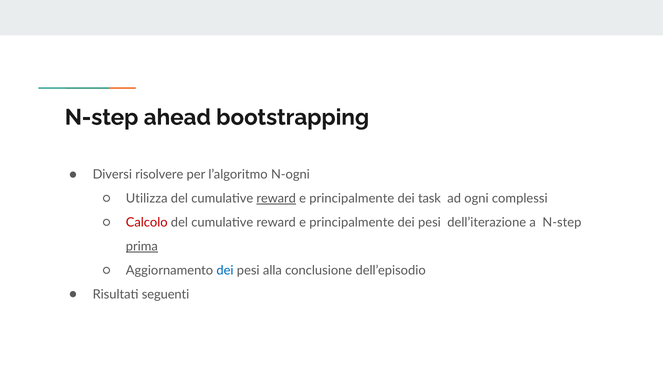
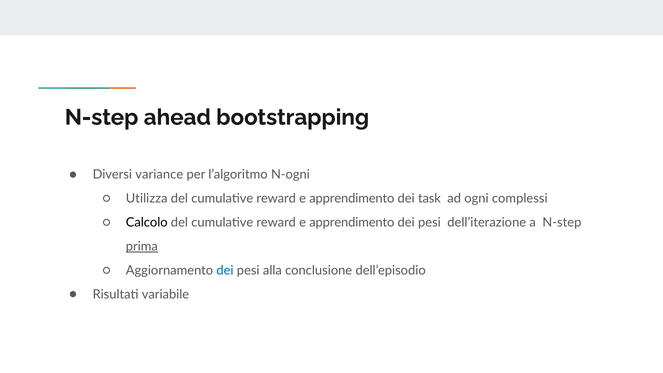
risolvere: risolvere -> variance
reward at (276, 199) underline: present -> none
principalmente at (352, 199): principalmente -> apprendimento
Calcolo colour: red -> black
principalmente at (352, 222): principalmente -> apprendimento
seguenti: seguenti -> variabile
